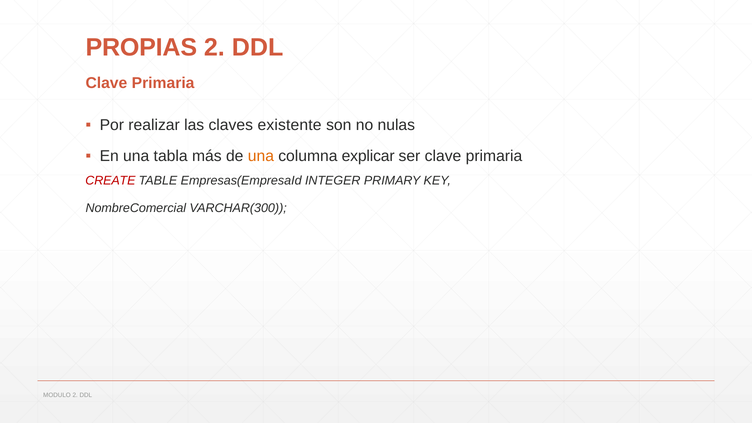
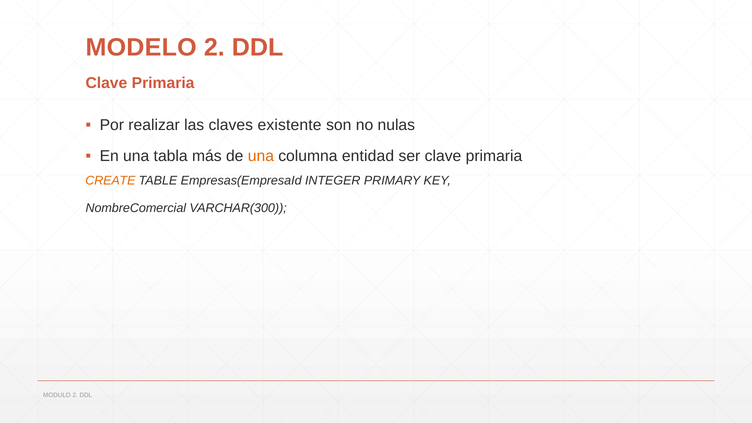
PROPIAS: PROPIAS -> MODELO
explicar: explicar -> entidad
CREATE colour: red -> orange
